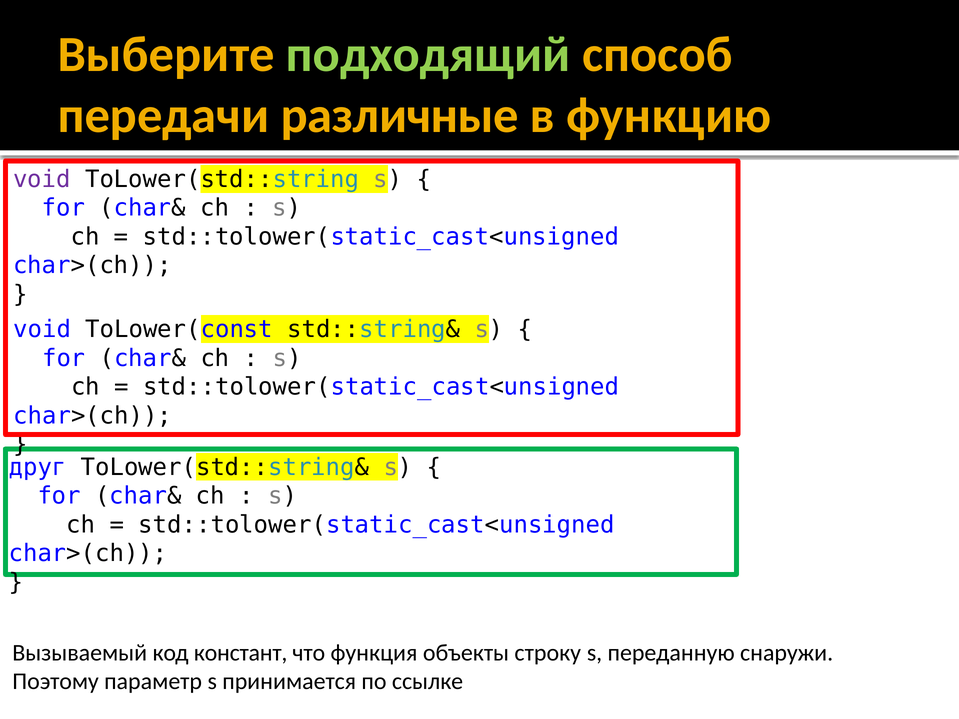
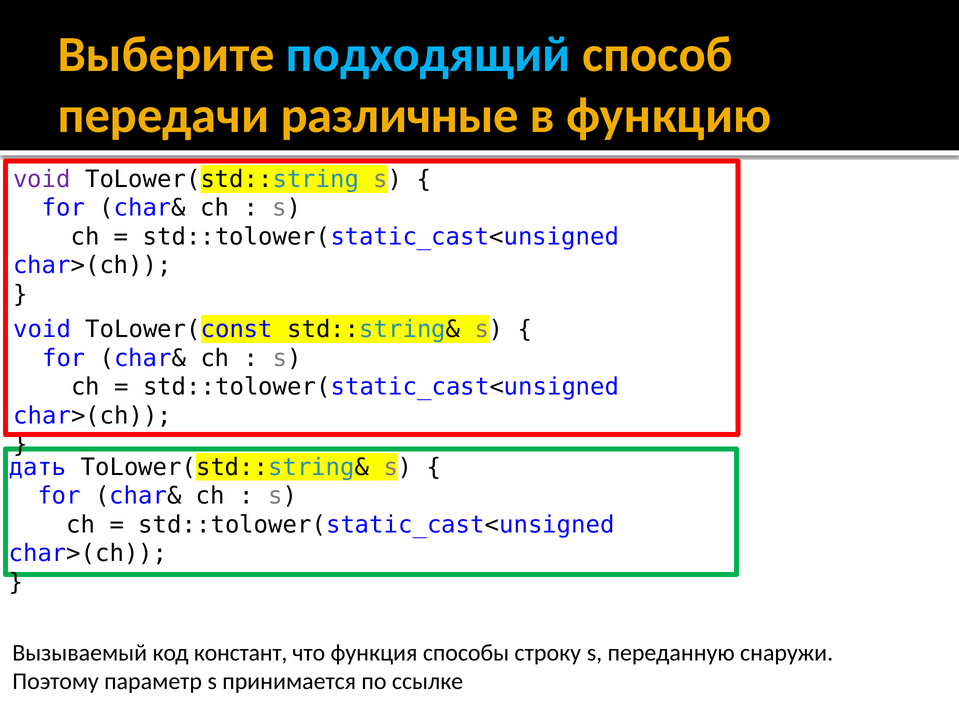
подходящий colour: light green -> light blue
друг: друг -> дать
объекты: объекты -> способы
